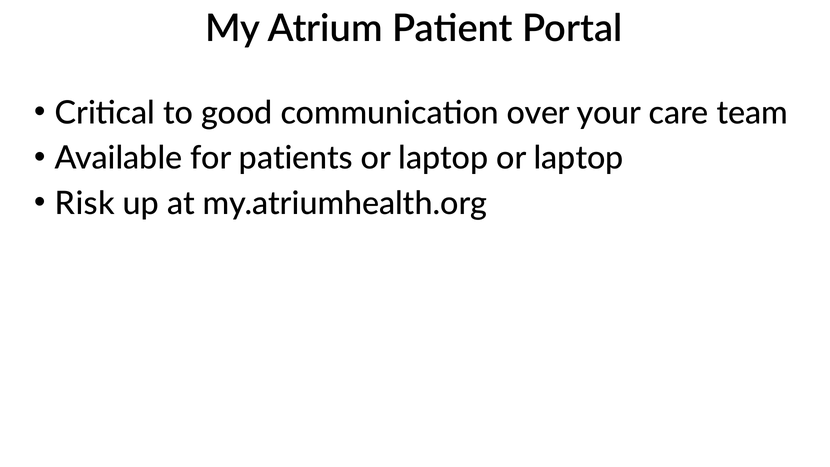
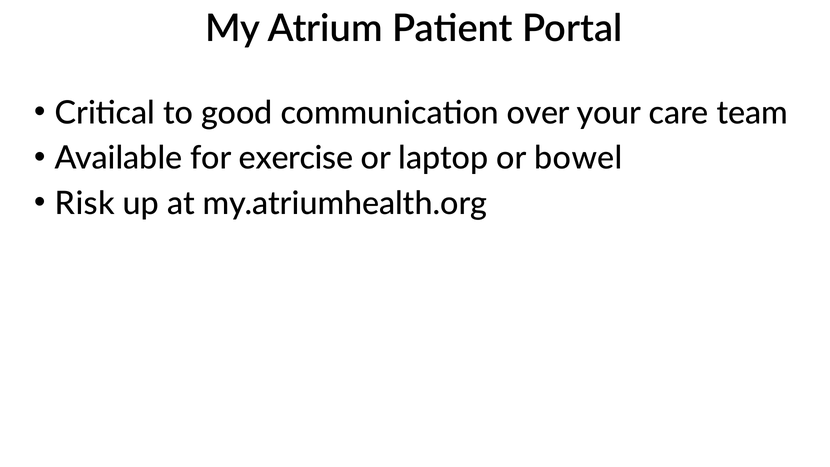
patients: patients -> exercise
laptop or laptop: laptop -> bowel
